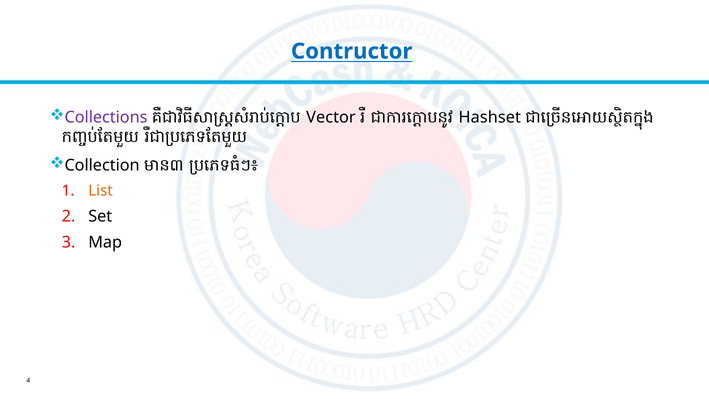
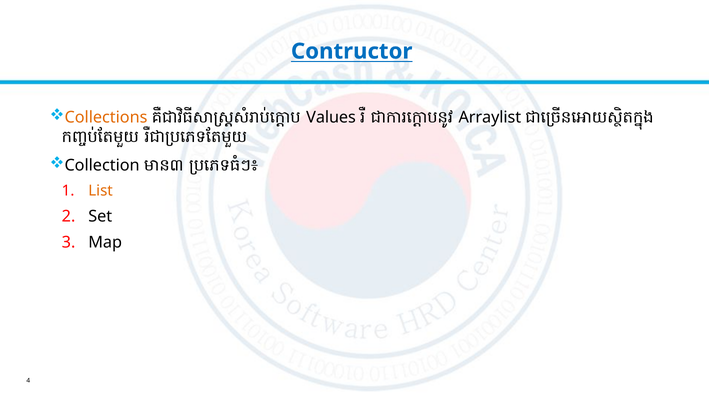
Collections colour: purple -> orange
Vector: Vector -> Values
Hashset: Hashset -> Arraylist
